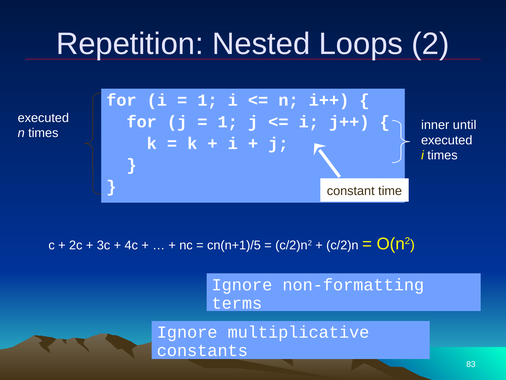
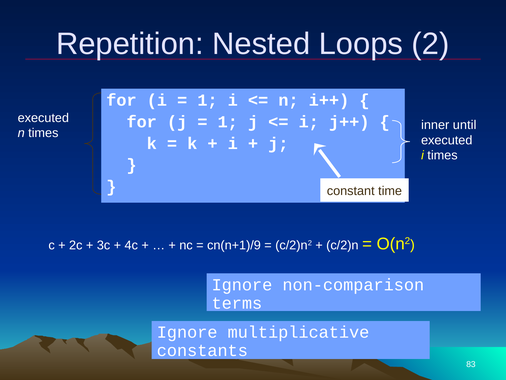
cn(n+1)/5: cn(n+1)/5 -> cn(n+1)/9
non-formatting: non-formatting -> non-comparison
